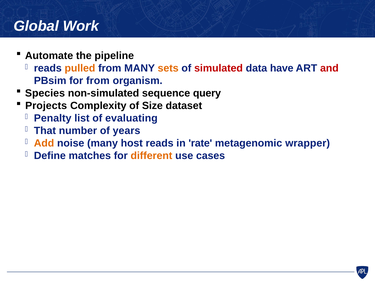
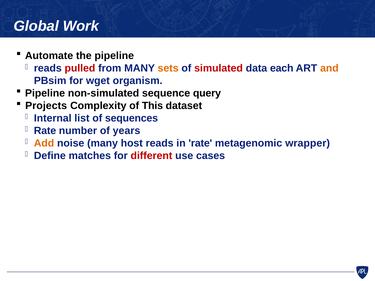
pulled colour: orange -> red
have: have -> each
and colour: red -> orange
for from: from -> wget
Species at (45, 93): Species -> Pipeline
Size: Size -> This
Penalty: Penalty -> Internal
evaluating: evaluating -> sequences
That at (45, 131): That -> Rate
different colour: orange -> red
